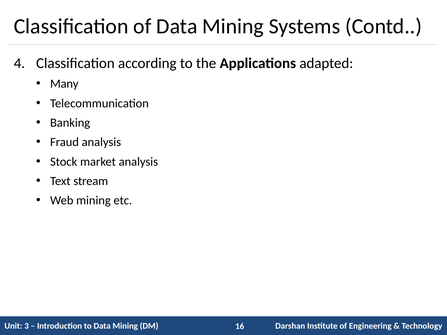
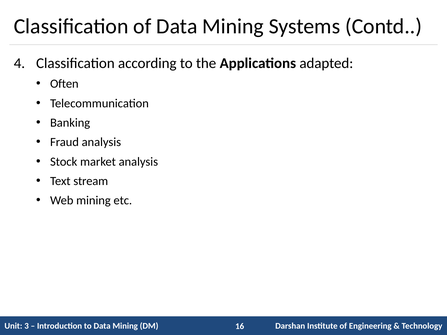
Many: Many -> Often
